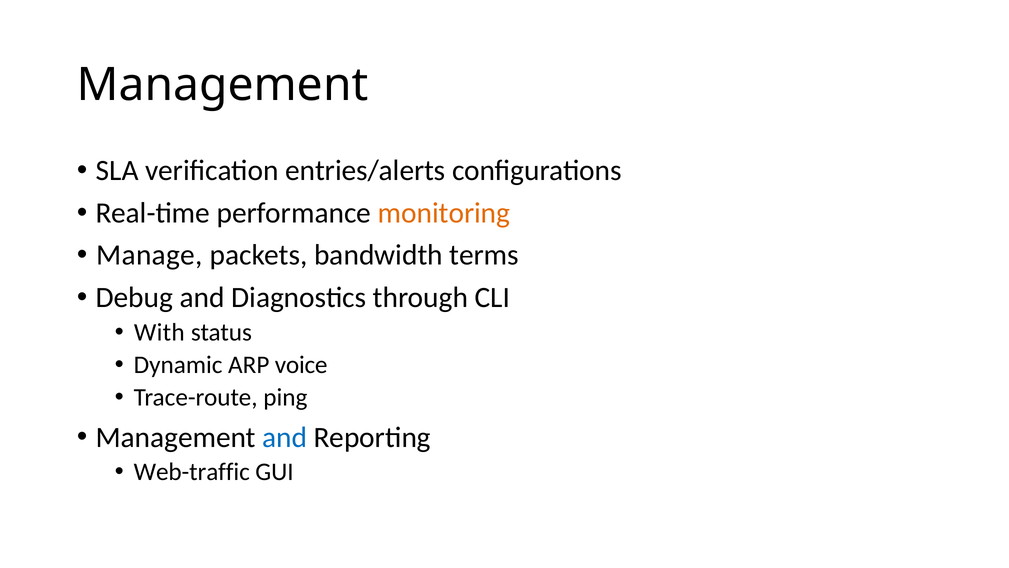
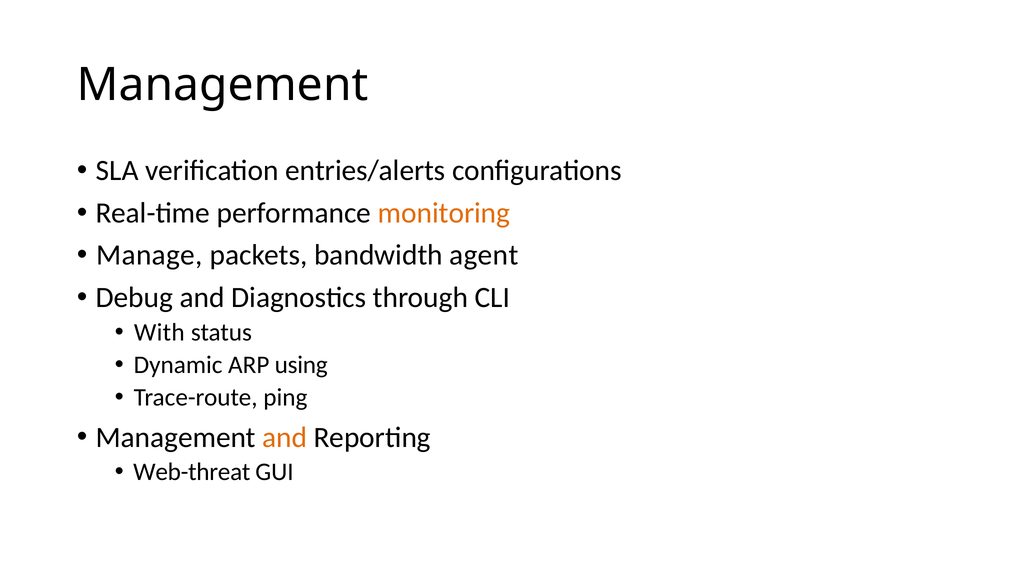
terms: terms -> agent
voice: voice -> using
and at (285, 437) colour: blue -> orange
Web-traffic: Web-traffic -> Web-threat
